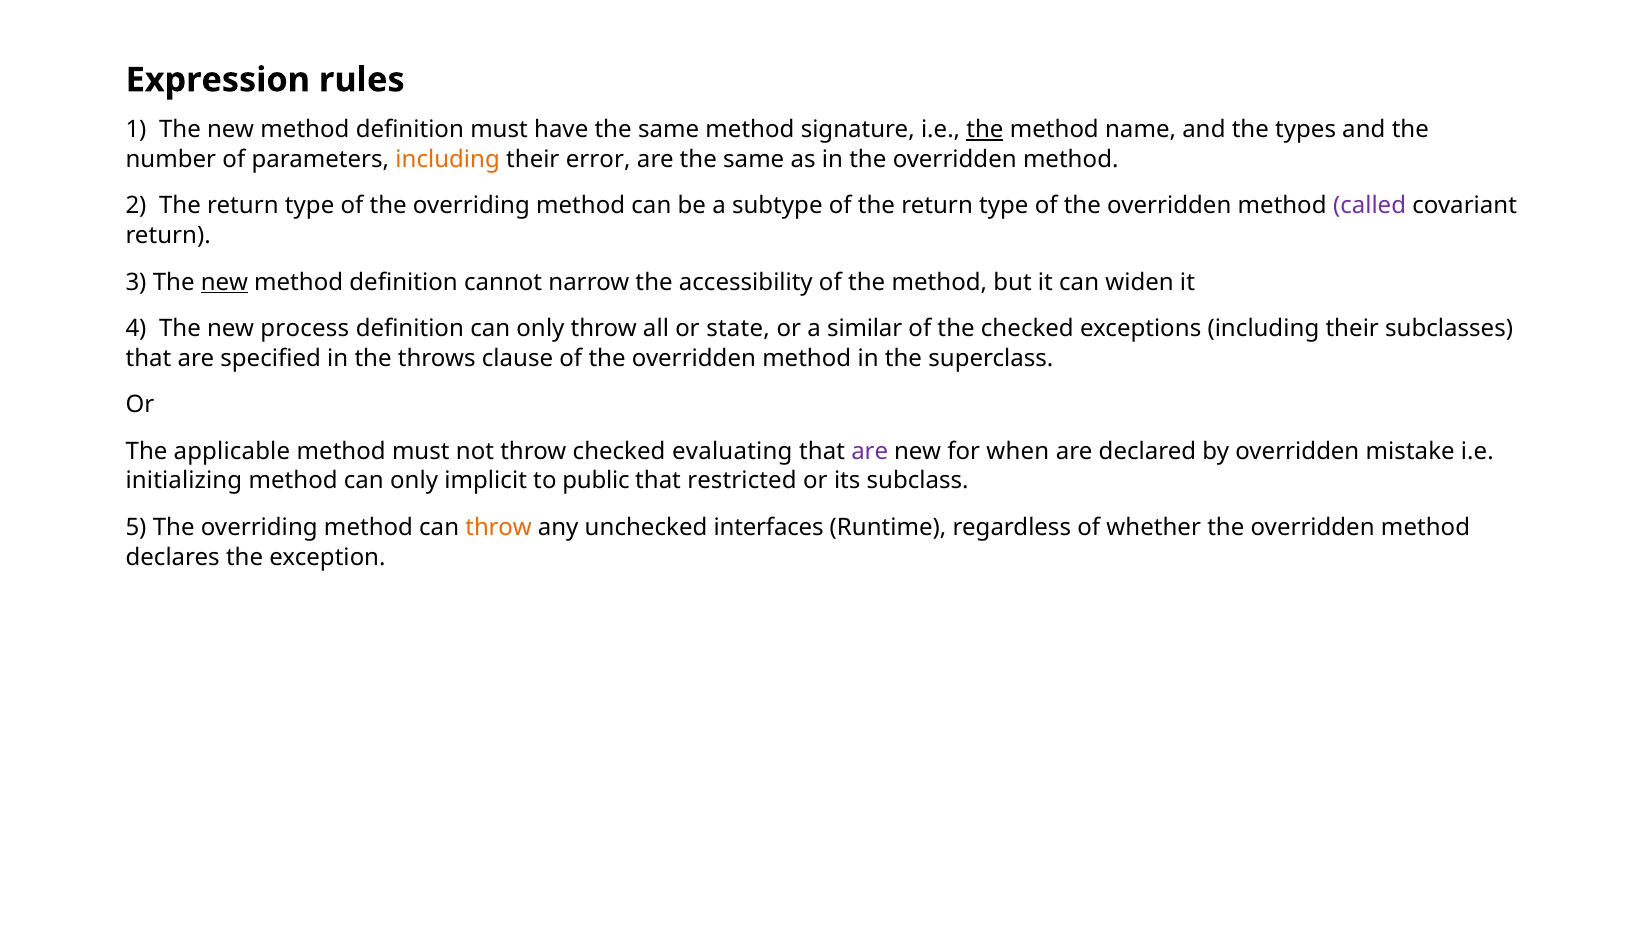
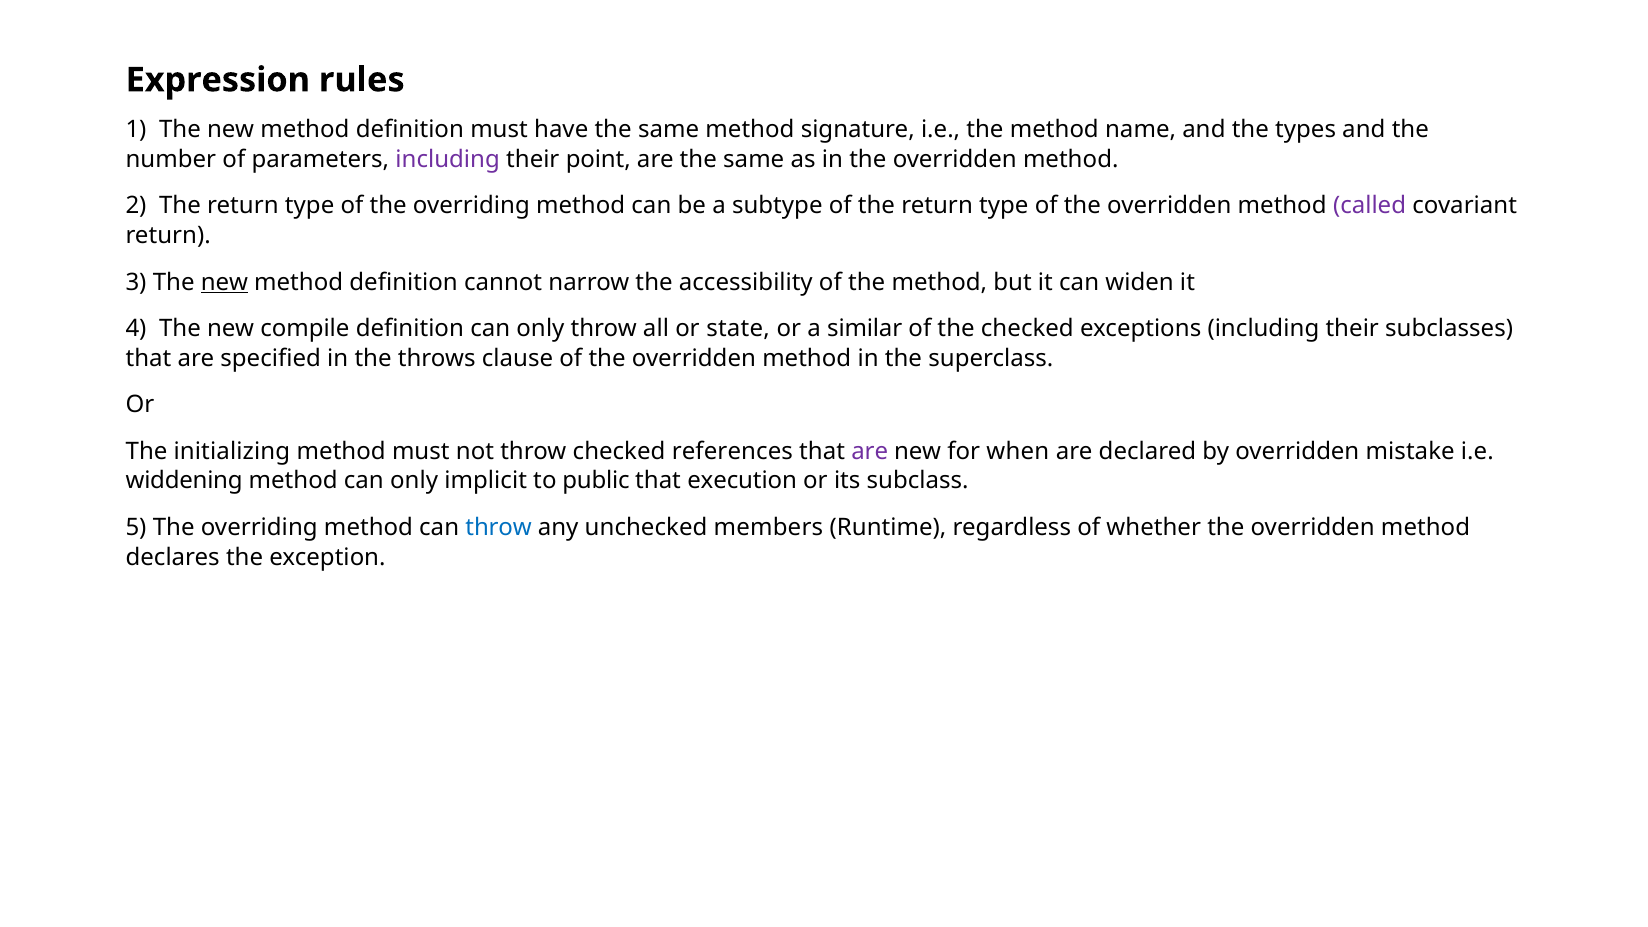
the at (985, 130) underline: present -> none
including at (448, 159) colour: orange -> purple
error: error -> point
process: process -> compile
applicable: applicable -> initializing
evaluating: evaluating -> references
initializing: initializing -> widdening
restricted: restricted -> execution
throw at (499, 528) colour: orange -> blue
interfaces: interfaces -> members
